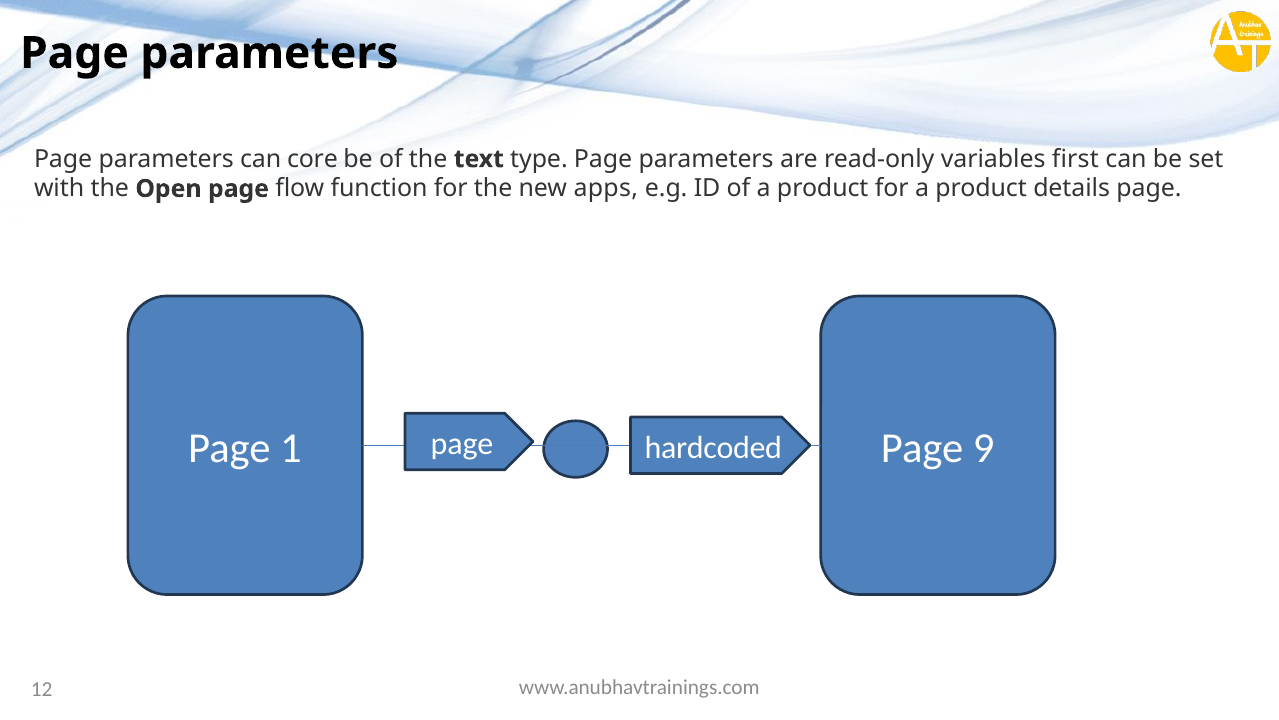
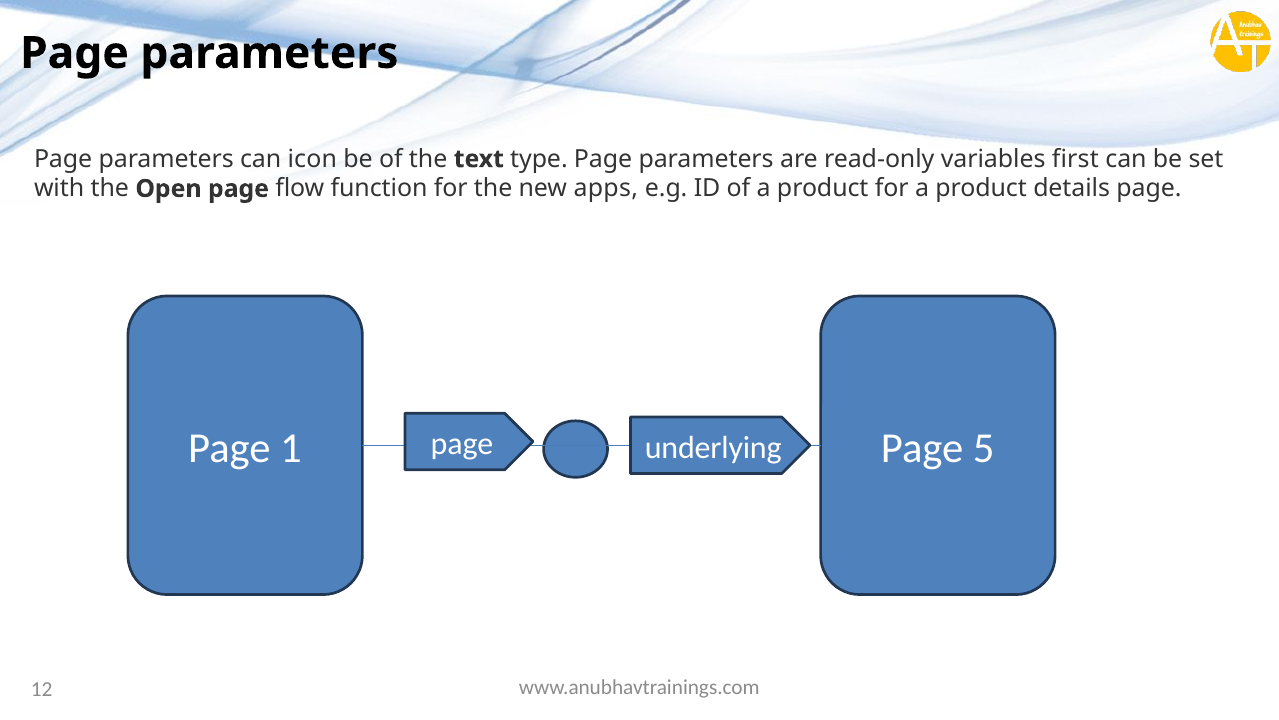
core: core -> icon
hardcoded: hardcoded -> underlying
9: 9 -> 5
